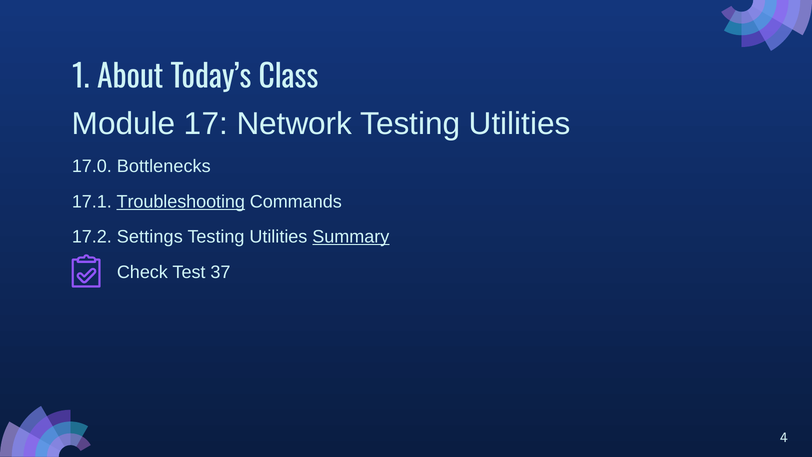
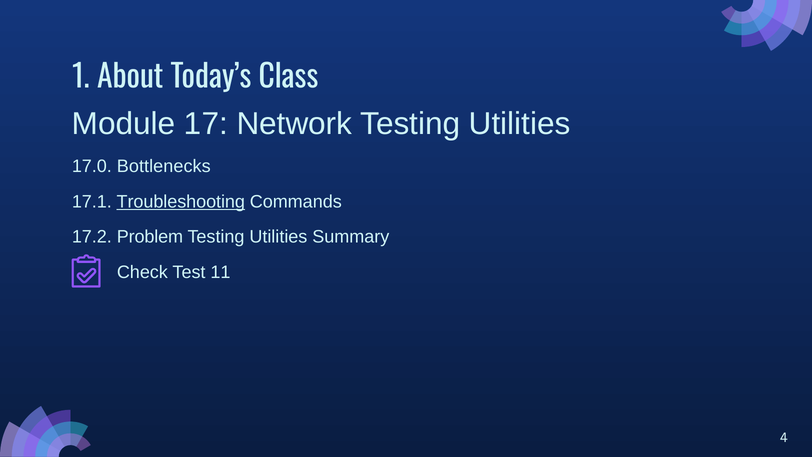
Settings: Settings -> Problem
Summary underline: present -> none
37: 37 -> 11
